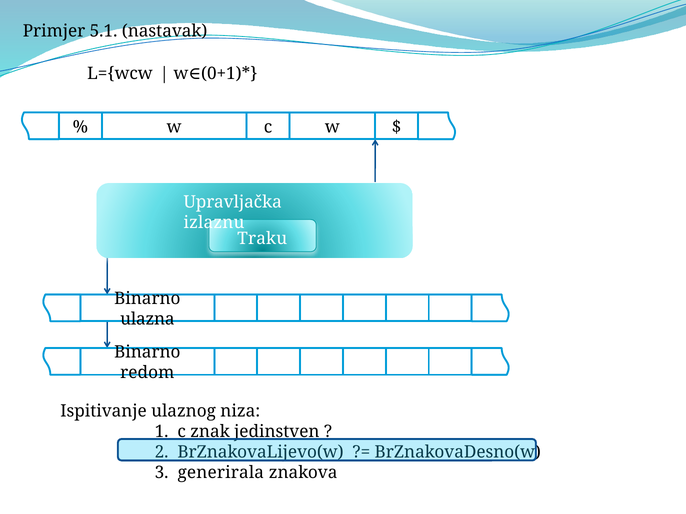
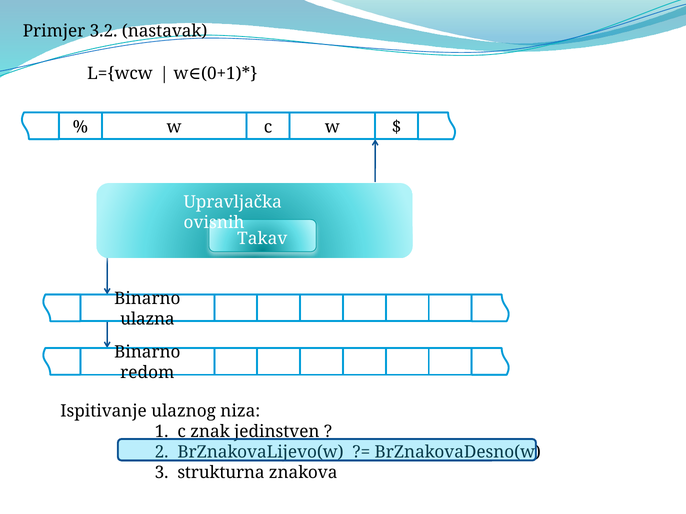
5.1: 5.1 -> 3.2
izlaznu: izlaznu -> ovisnih
Traku: Traku -> Takav
generirala: generirala -> strukturna
